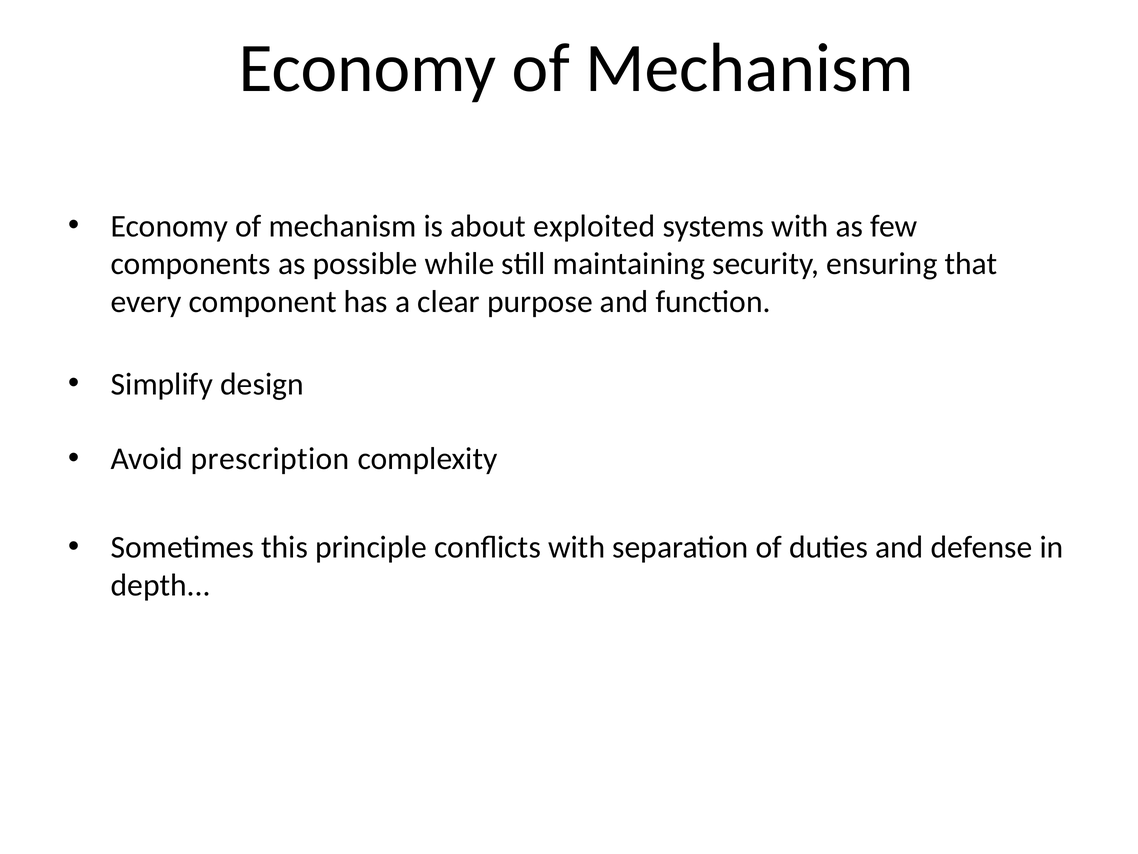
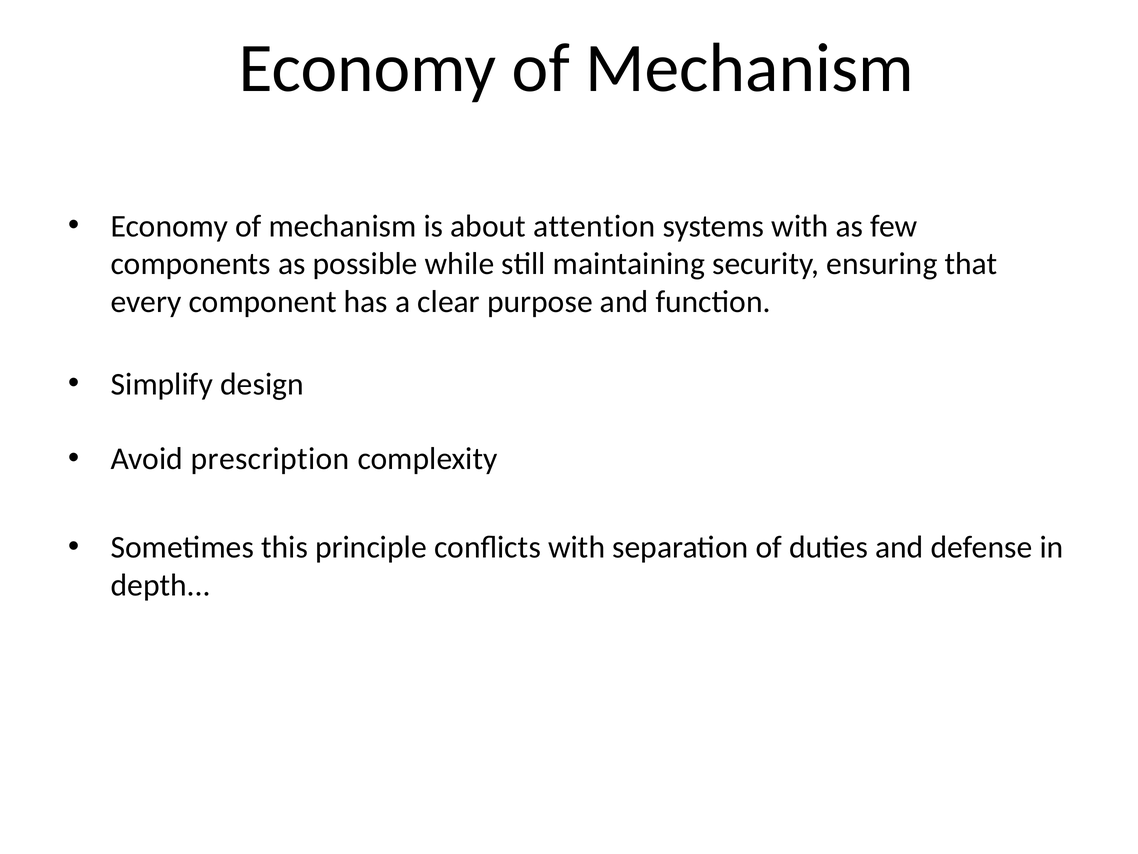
exploited: exploited -> attention
